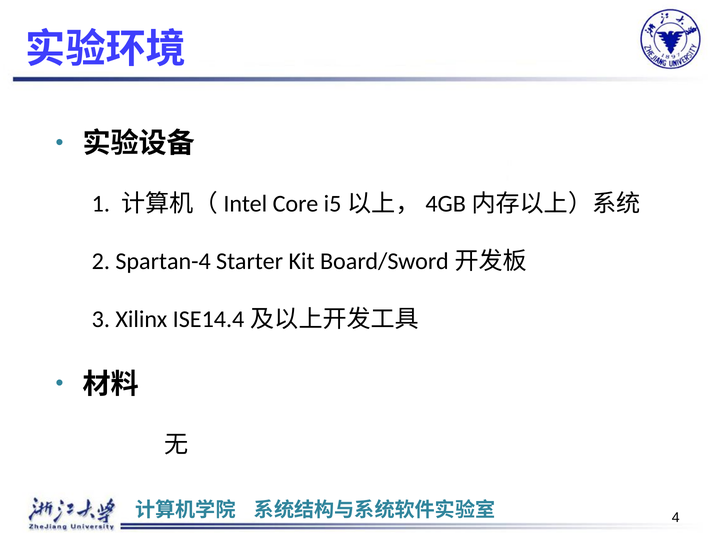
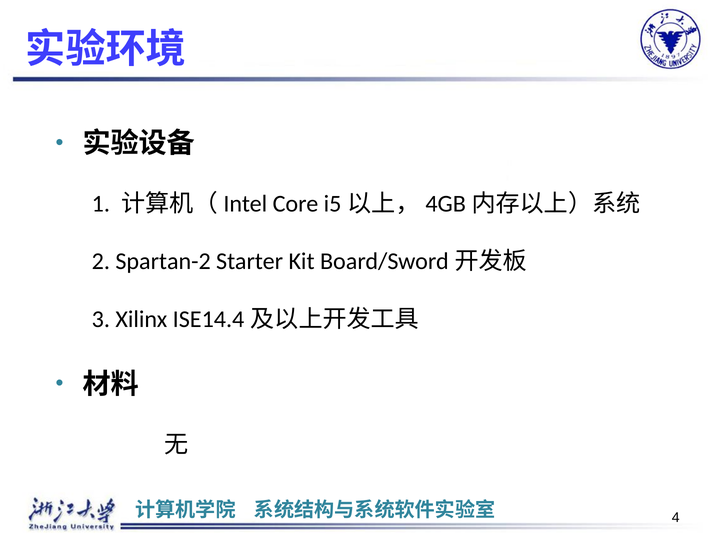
Spartan-4: Spartan-4 -> Spartan-2
